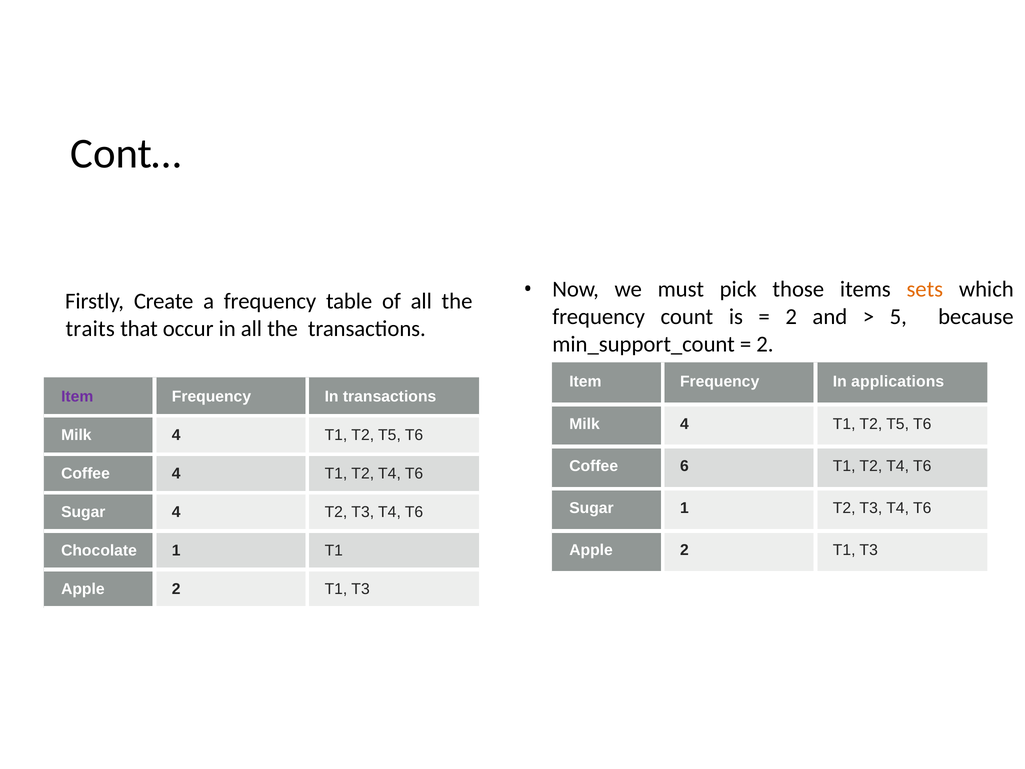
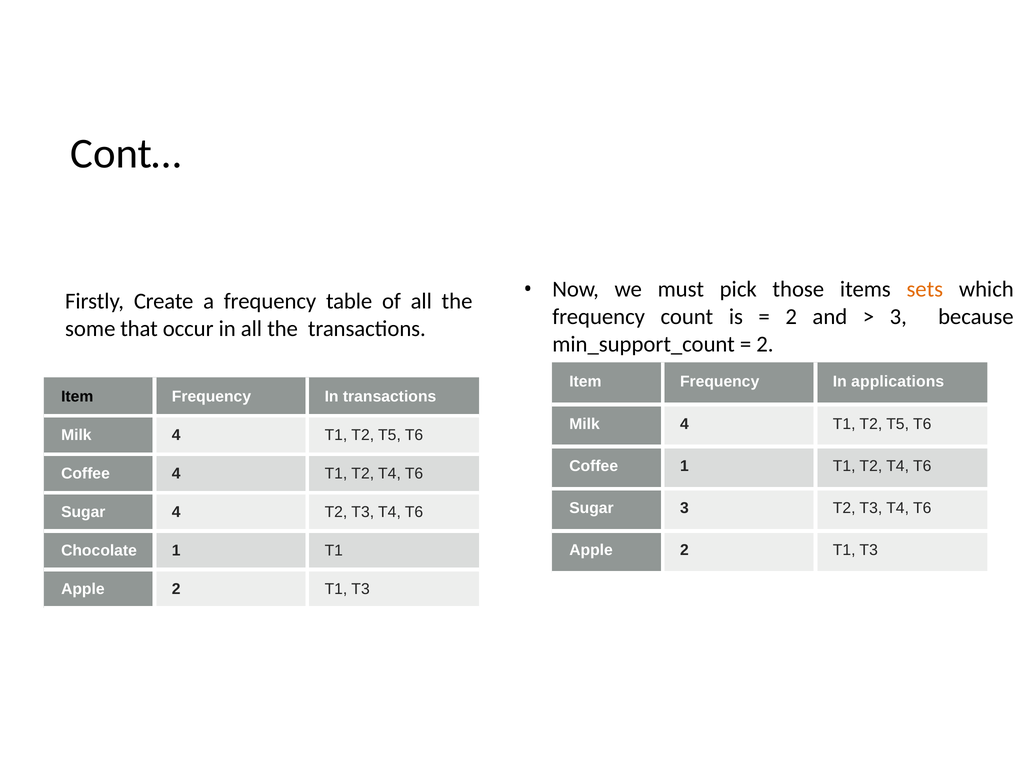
5 at (898, 317): 5 -> 3
traits: traits -> some
Item at (77, 397) colour: purple -> black
Coffee 6: 6 -> 1
Sugar 1: 1 -> 3
